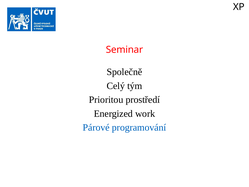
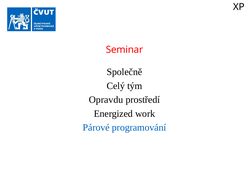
Prioritou: Prioritou -> Opravdu
